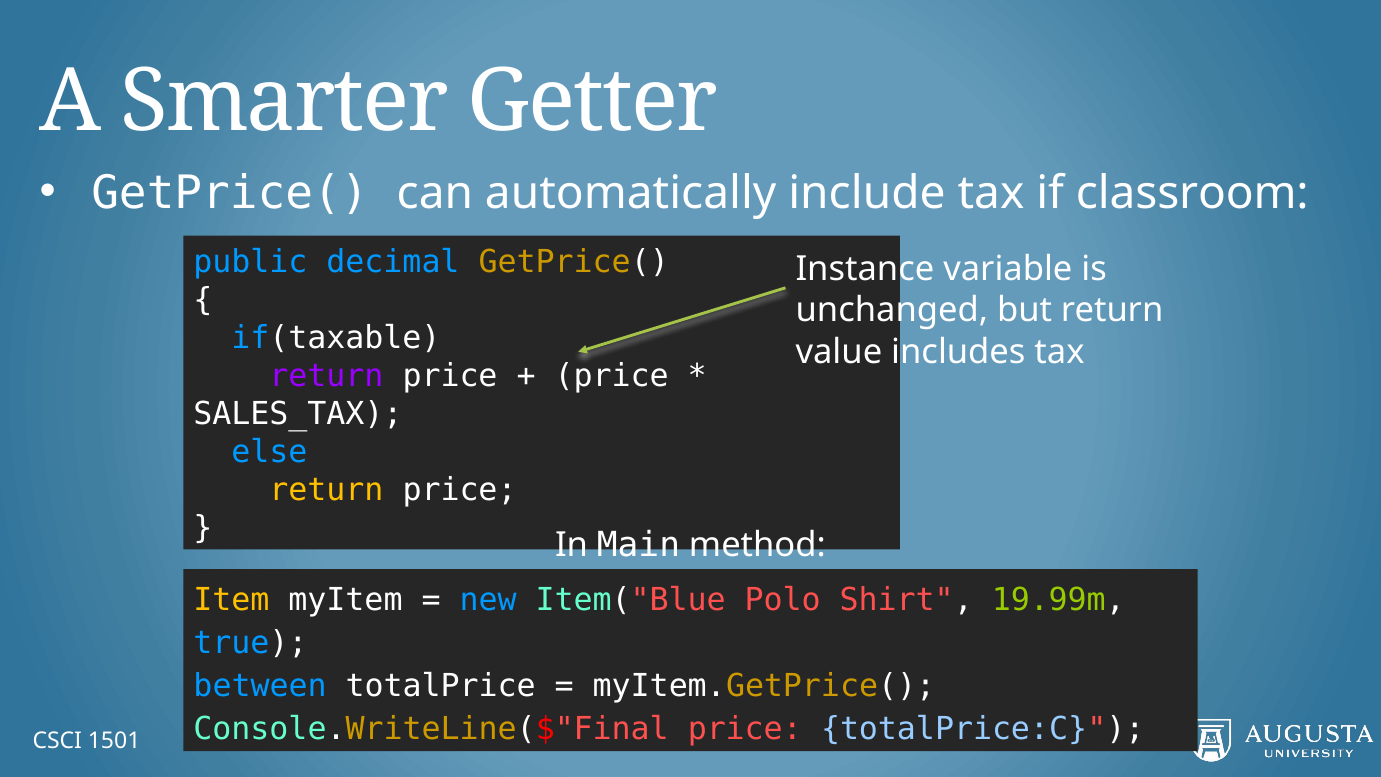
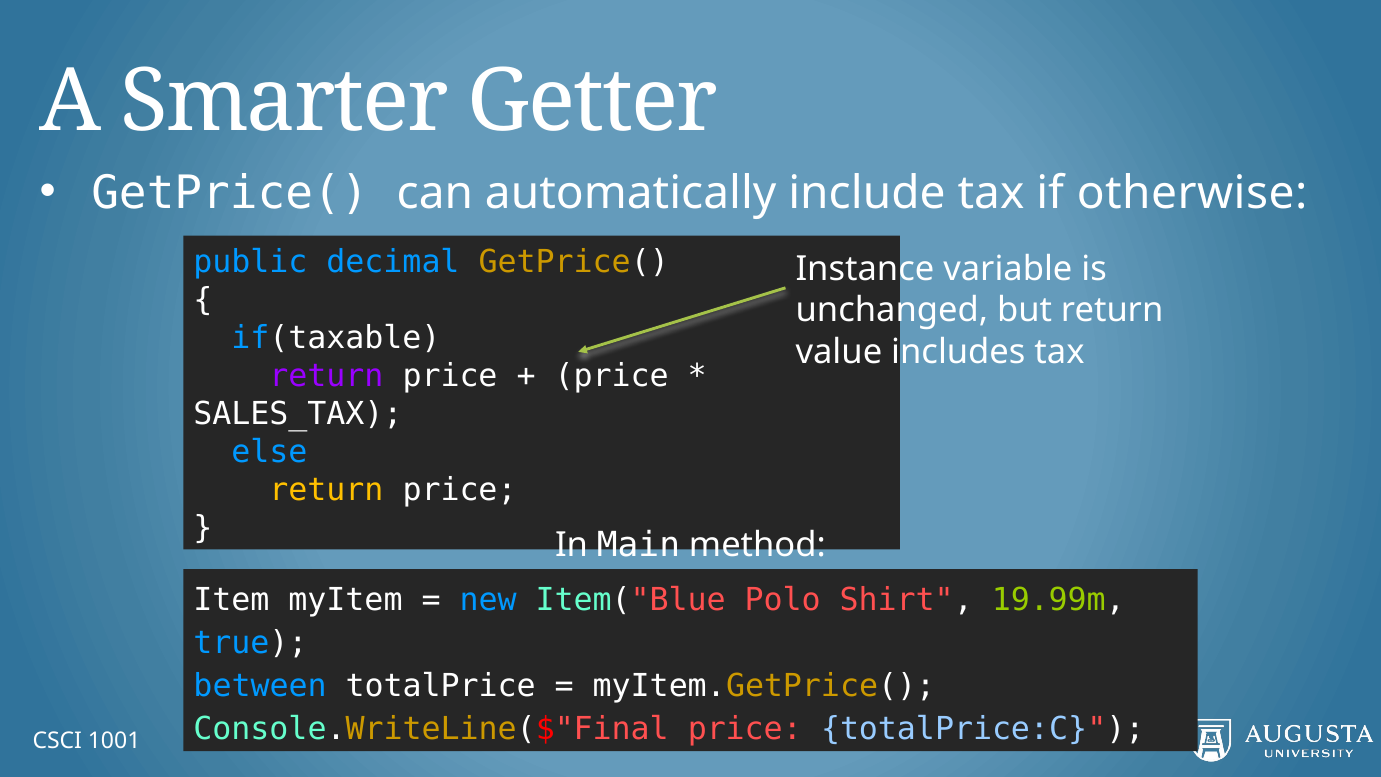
classroom: classroom -> otherwise
Item colour: yellow -> white
1501: 1501 -> 1001
